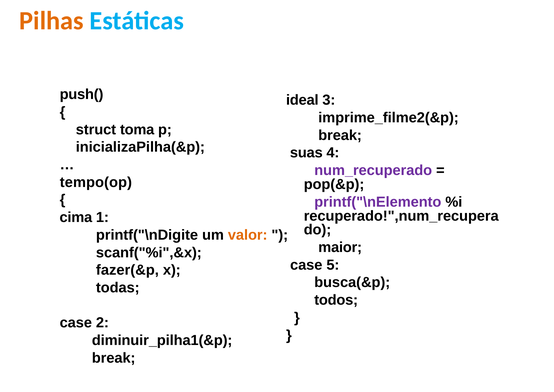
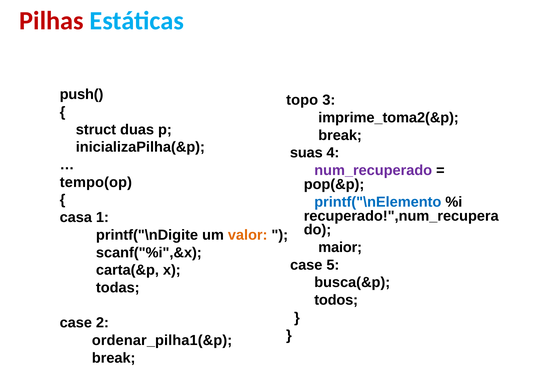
Pilhas colour: orange -> red
ideal: ideal -> topo
imprime_filme2(&p: imprime_filme2(&p -> imprime_toma2(&p
toma: toma -> duas
printf("\nElemento colour: purple -> blue
cima: cima -> casa
fazer(&p: fazer(&p -> carta(&p
diminuir_pilha1(&p: diminuir_pilha1(&p -> ordenar_pilha1(&p
